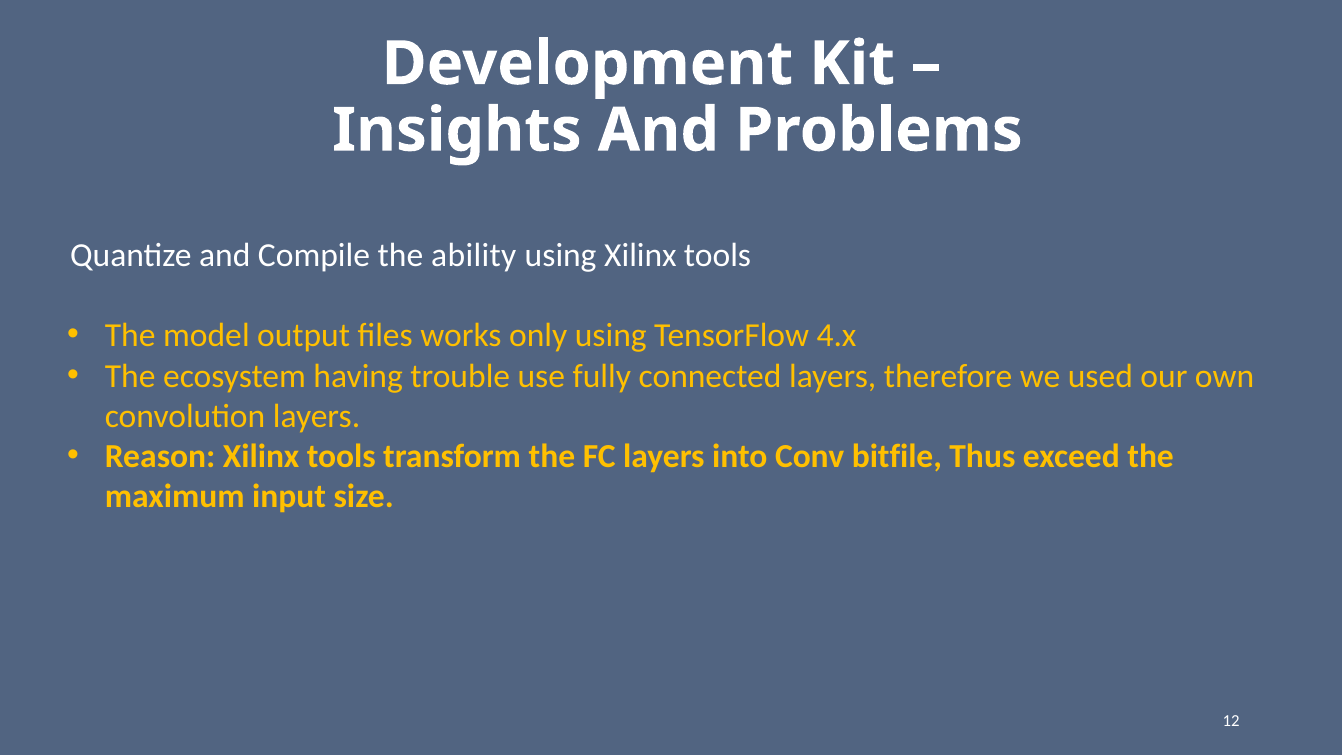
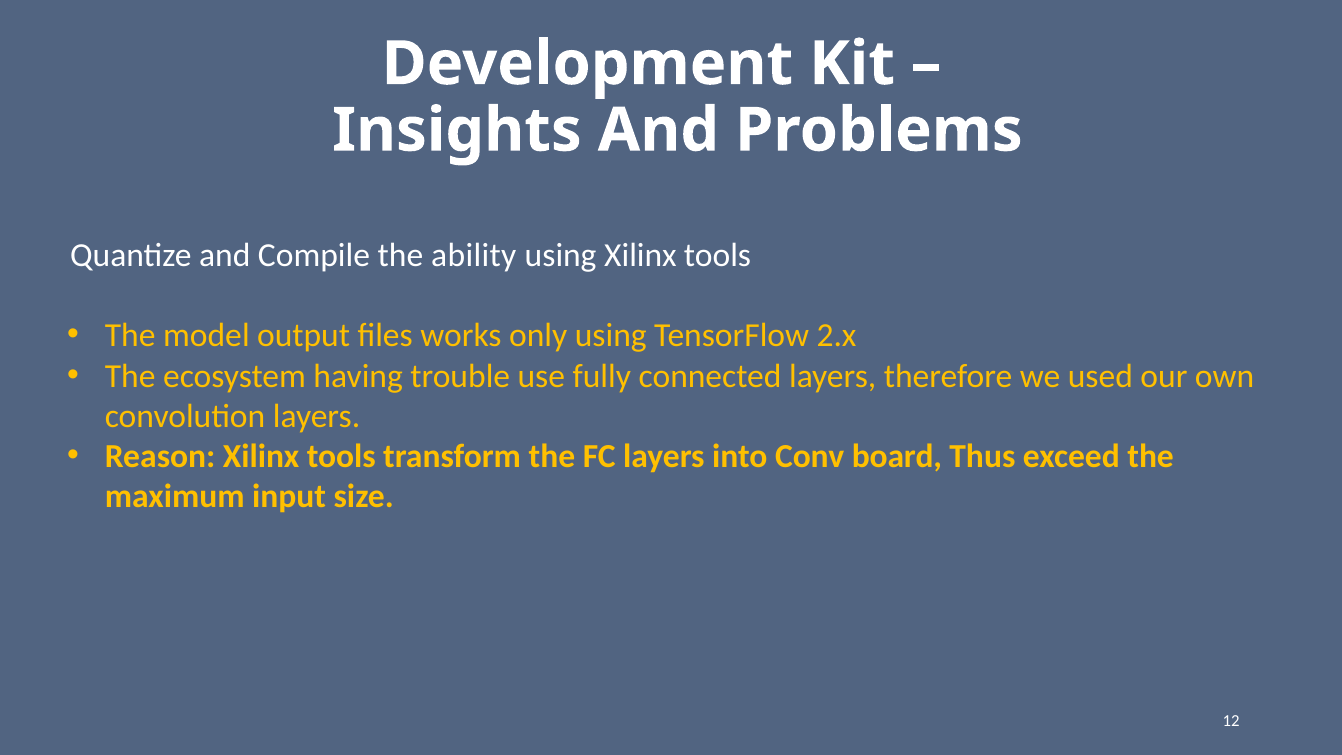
4.x: 4.x -> 2.x
bitfile: bitfile -> board
